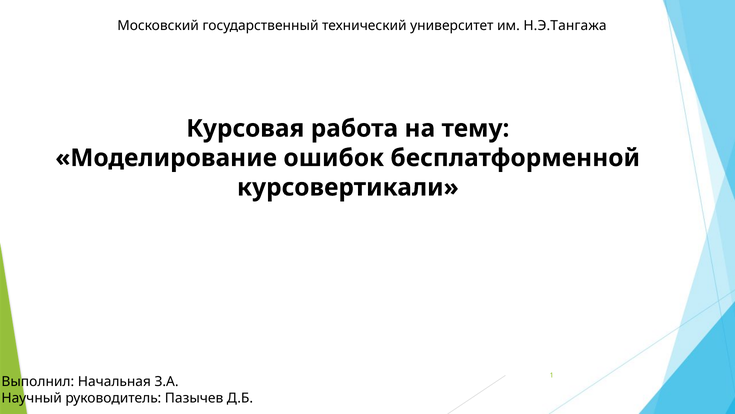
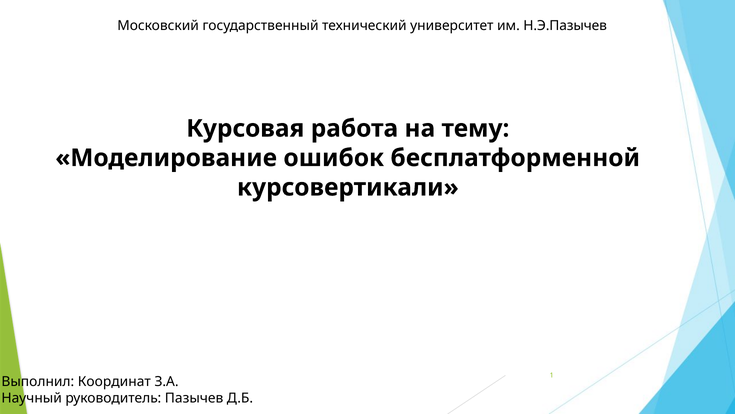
Н.Э.Тангажа: Н.Э.Тангажа -> Н.Э.Пазычев
Начальная: Начальная -> Координат
